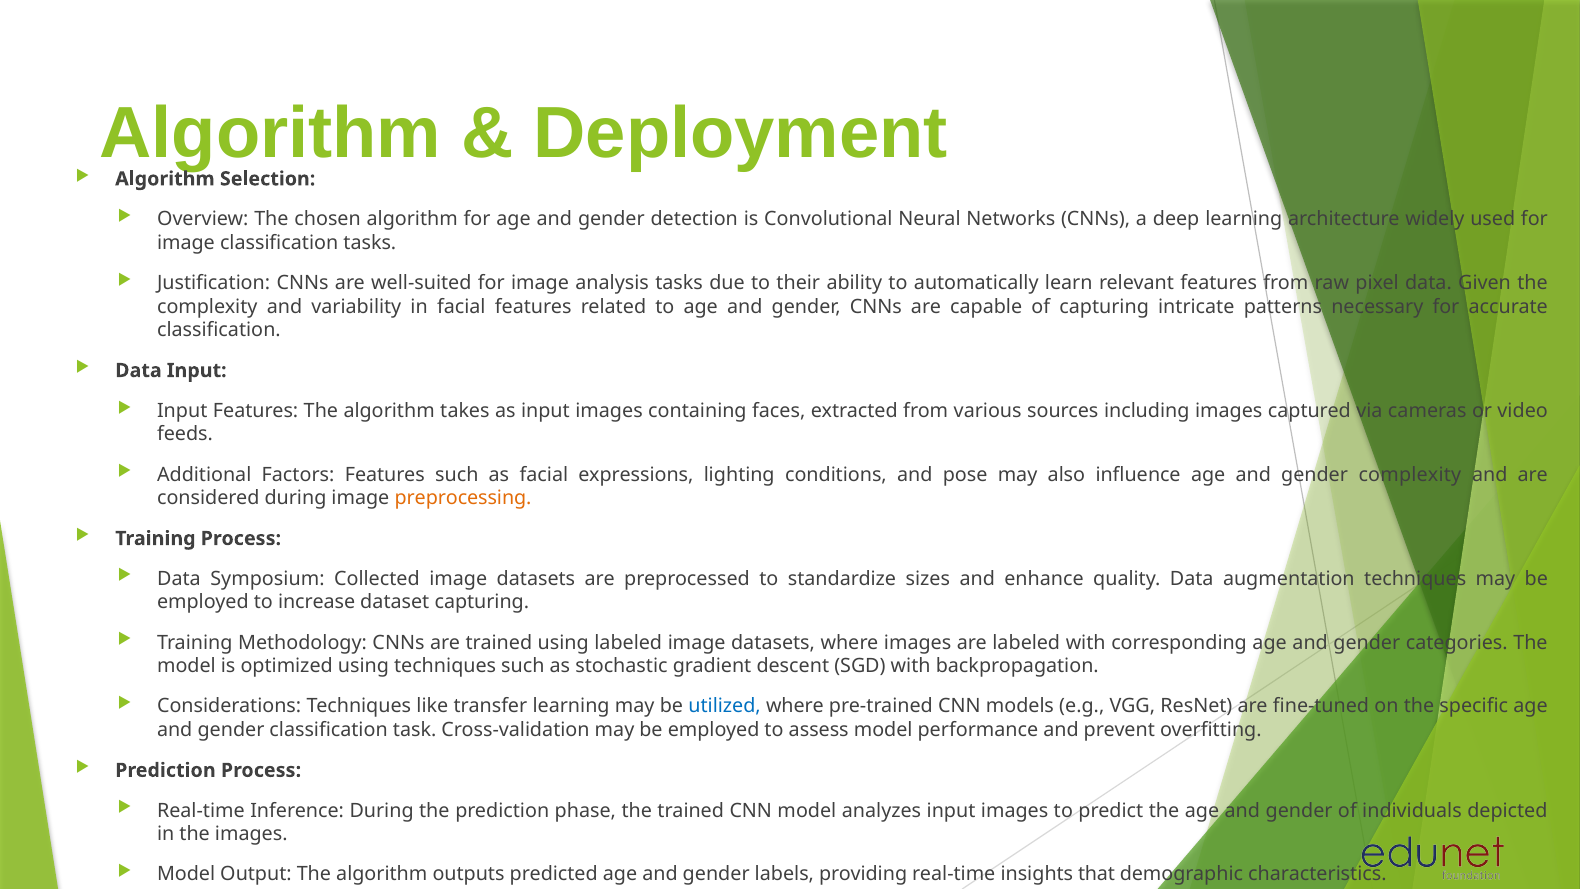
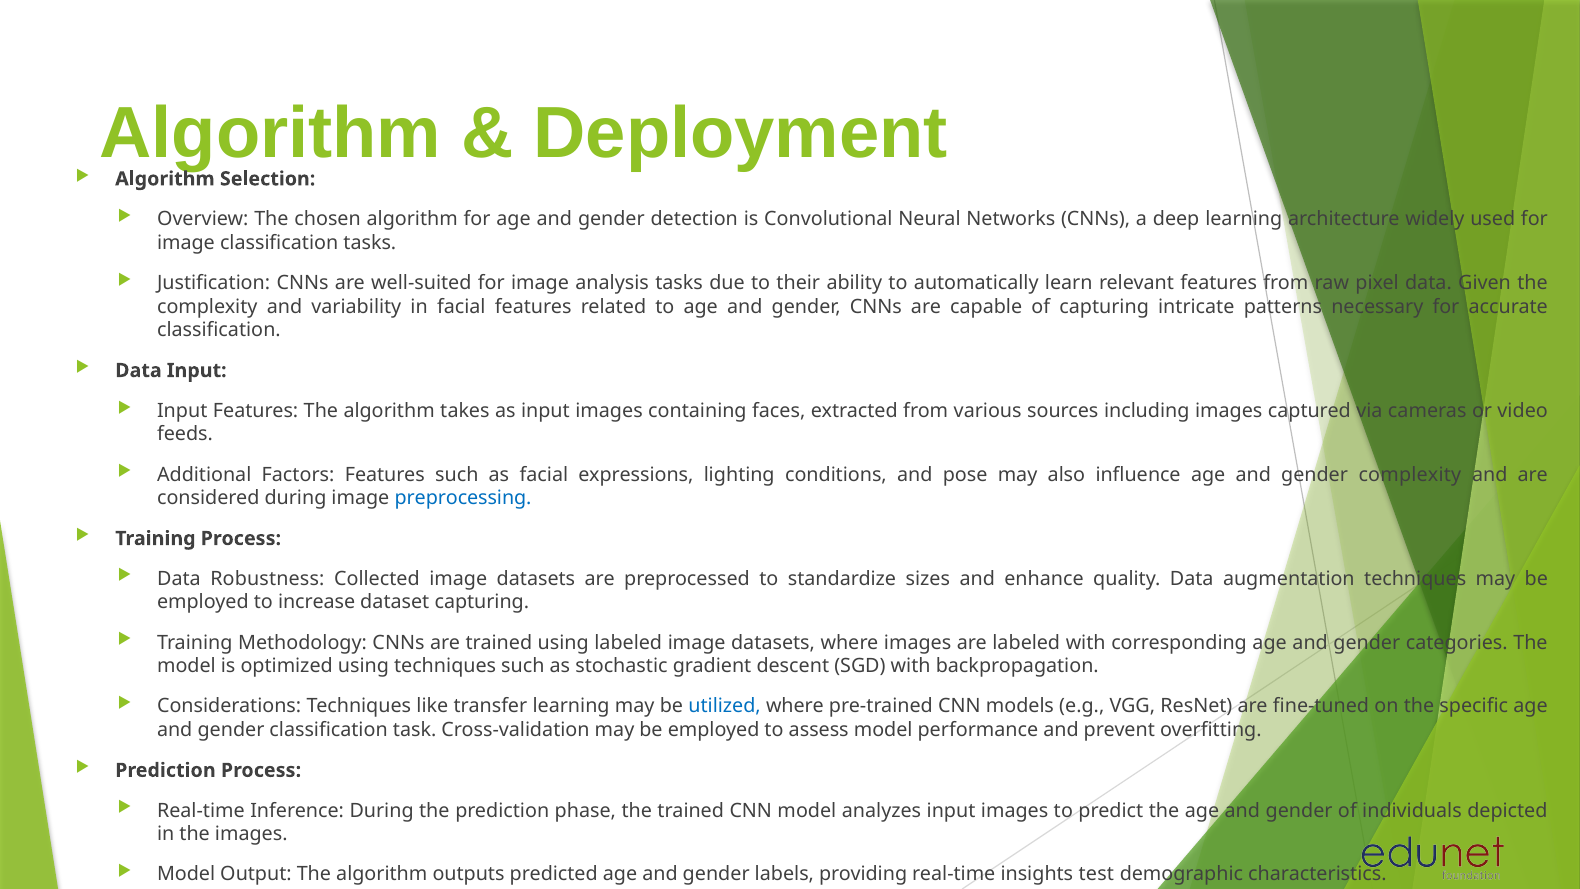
preprocessing colour: orange -> blue
Symposium: Symposium -> Robustness
that: that -> test
